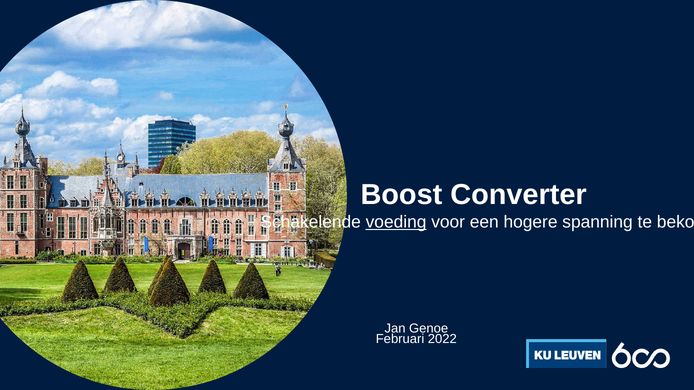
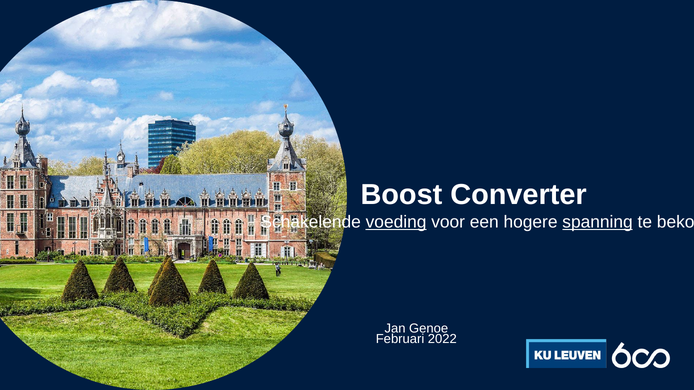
spanning underline: none -> present
